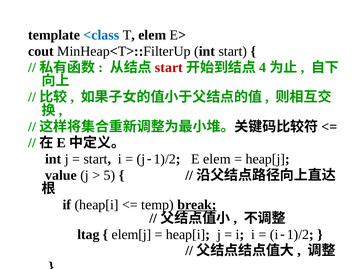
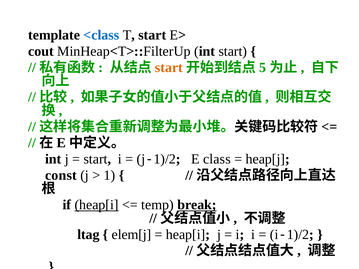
T elem: elem -> start
start at (169, 68) colour: red -> orange
4: 4 -> 5
E elem: elem -> class
value: value -> const
5: 5 -> 1
heap[i at (97, 205) underline: none -> present
